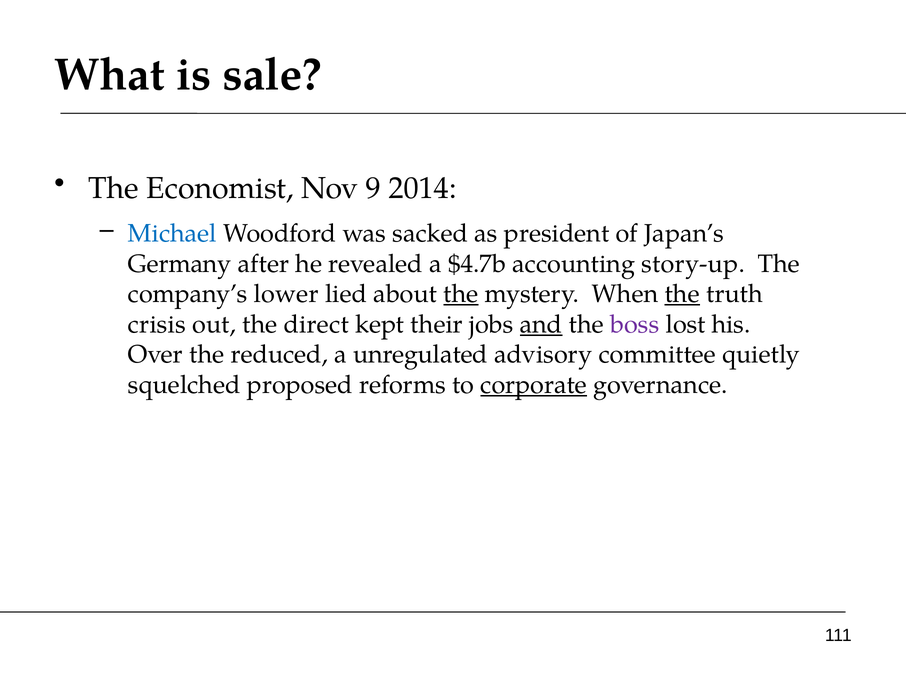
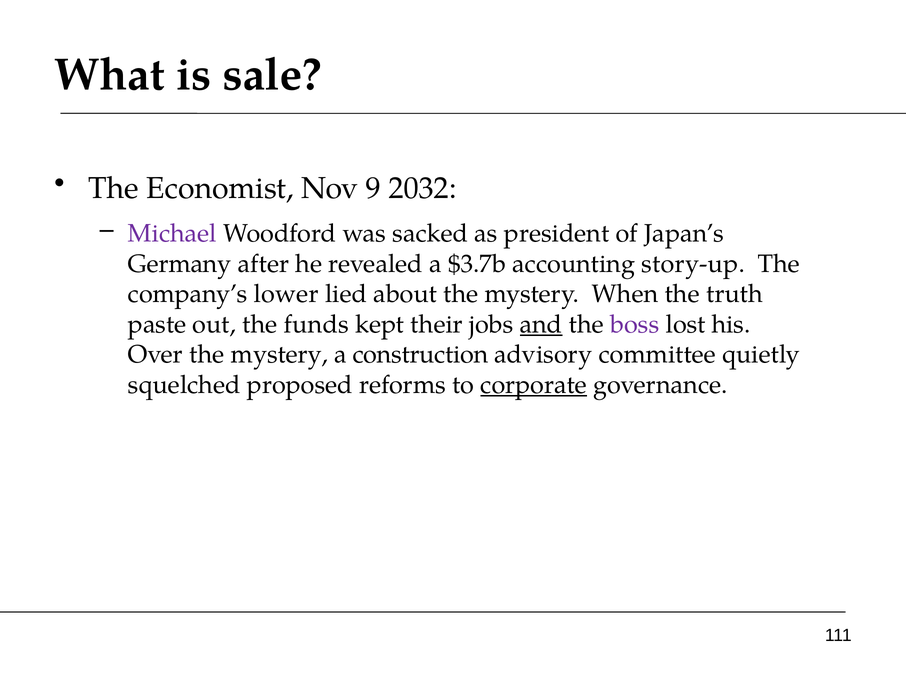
2014: 2014 -> 2032
Michael colour: blue -> purple
$4.7b: $4.7b -> $3.7b
the at (461, 294) underline: present -> none
the at (682, 294) underline: present -> none
crisis: crisis -> paste
direct: direct -> funds
Over the reduced: reduced -> mystery
unregulated: unregulated -> construction
